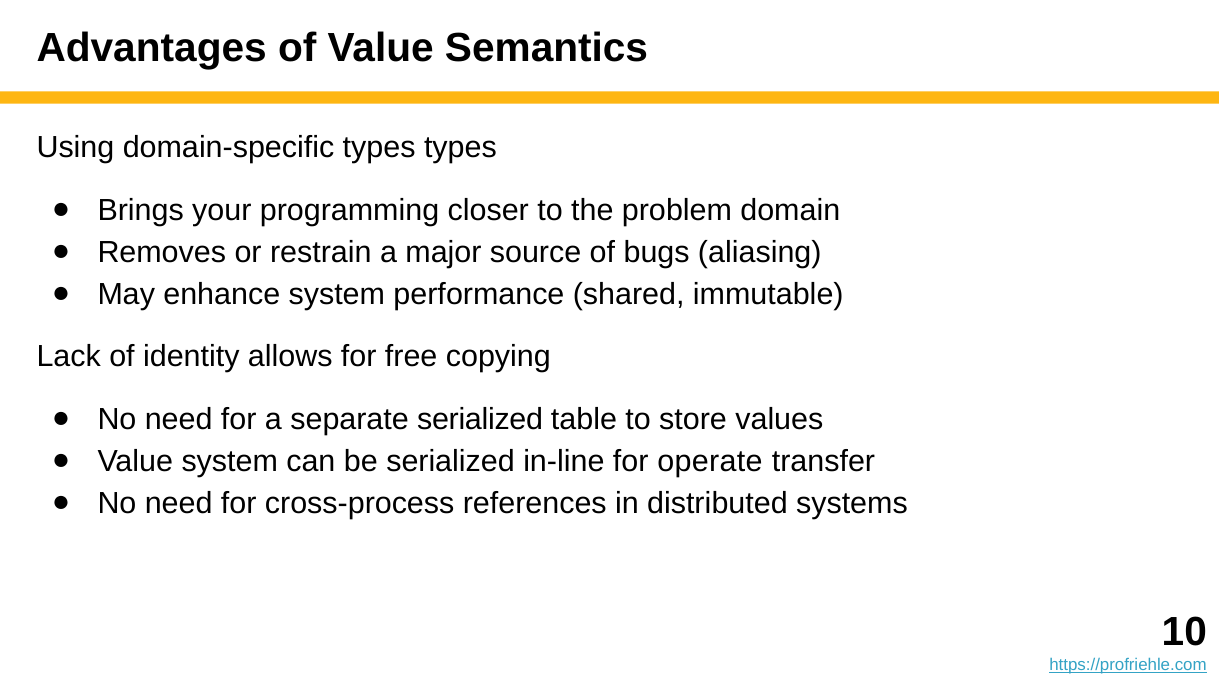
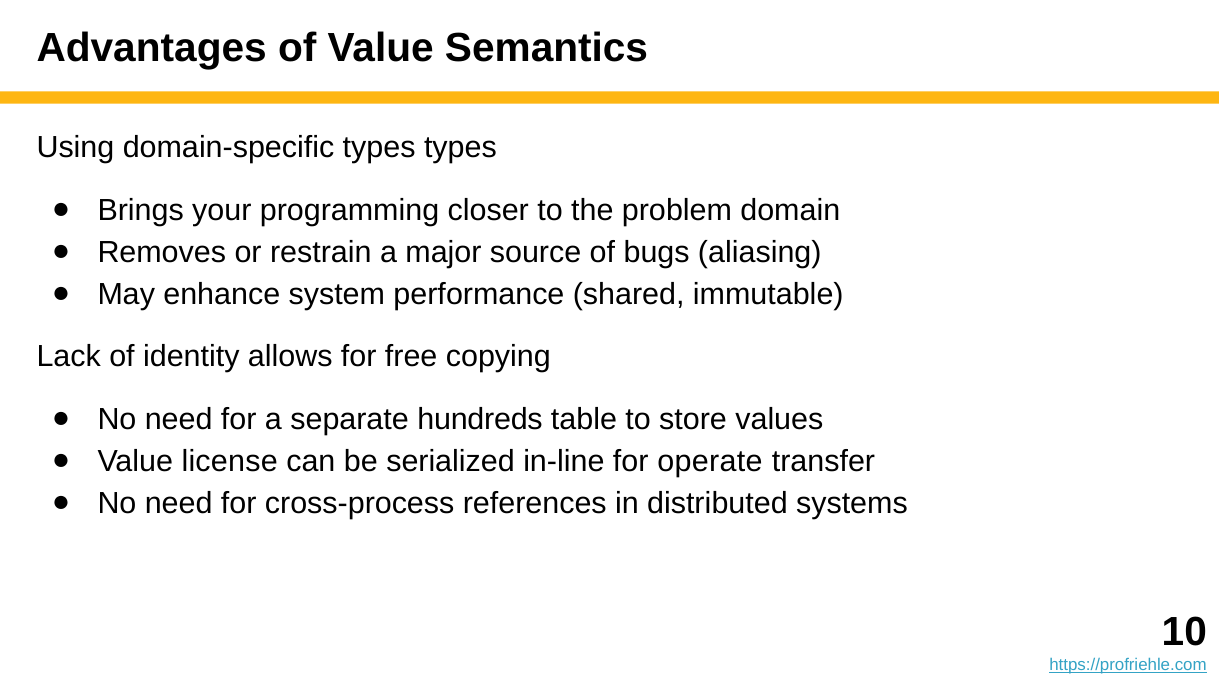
separate serialized: serialized -> hundreds
Value system: system -> license
